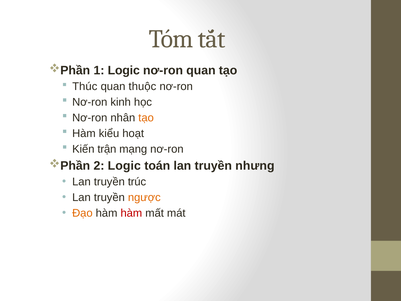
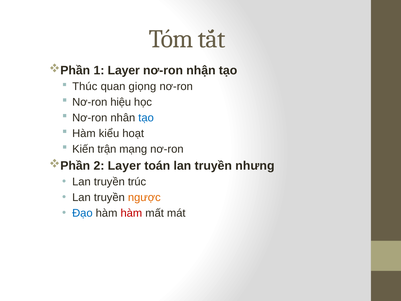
1 Logic: Logic -> Layer
nơ-ron quan: quan -> nhận
thuộc: thuộc -> giọng
kinh: kinh -> hiệu
tạo at (146, 118) colour: orange -> blue
2 Logic: Logic -> Layer
Đạo colour: orange -> blue
